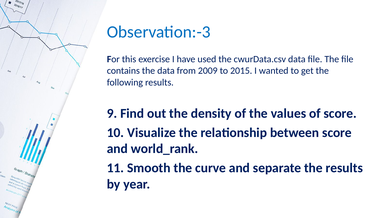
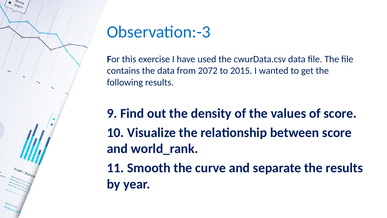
2009: 2009 -> 2072
